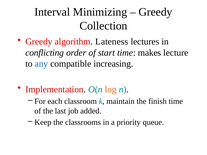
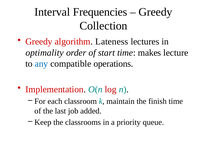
Minimizing: Minimizing -> Frequencies
conflicting: conflicting -> optimality
increasing: increasing -> operations
log colour: orange -> red
